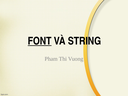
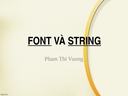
STRING underline: none -> present
